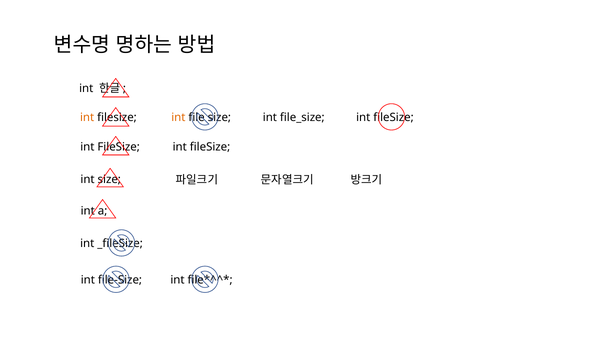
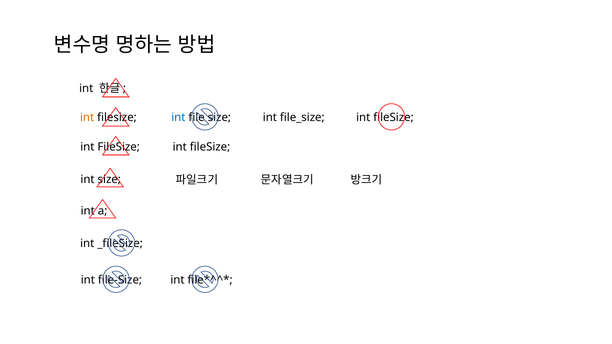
int at (178, 118) colour: orange -> blue
